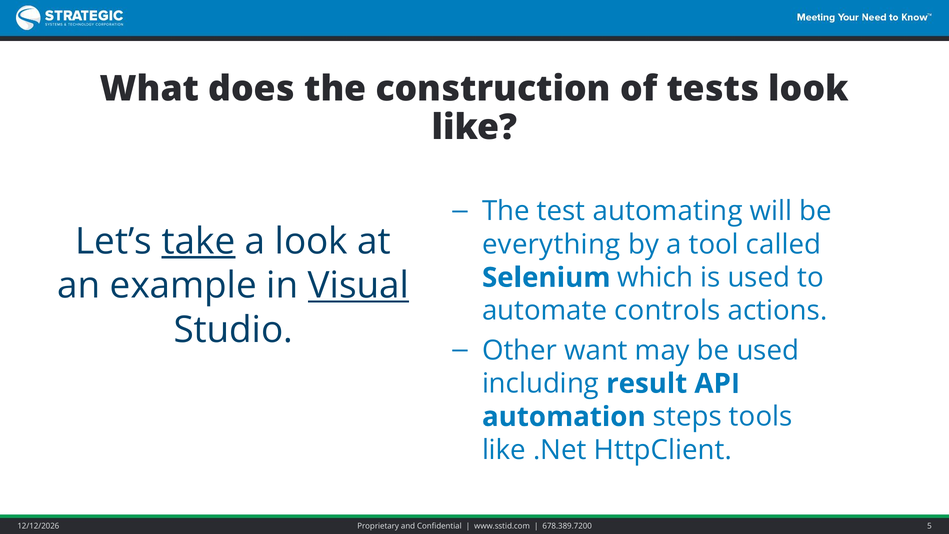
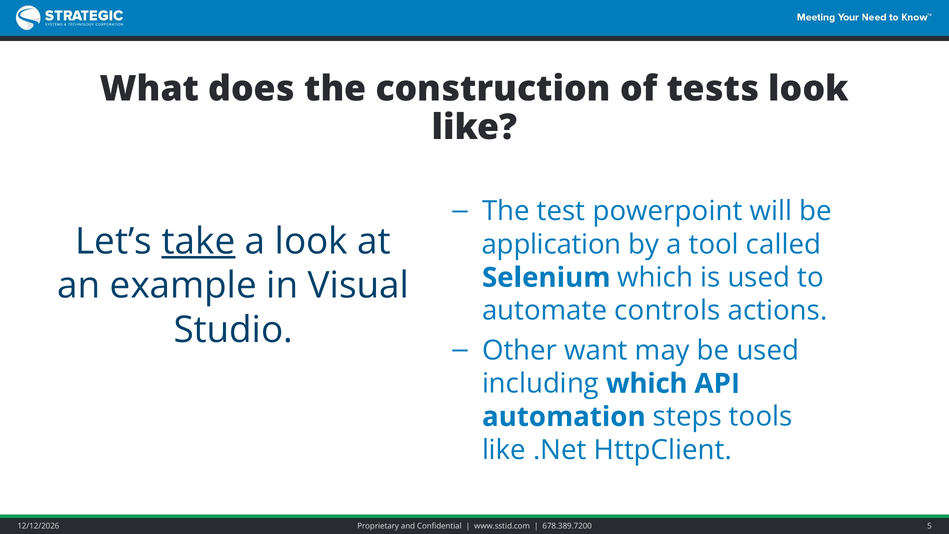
automating: automating -> powerpoint
everything: everything -> application
Visual underline: present -> none
including result: result -> which
